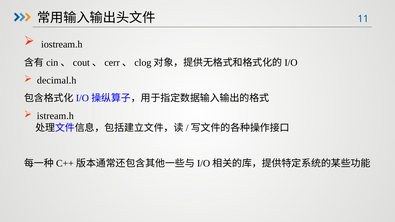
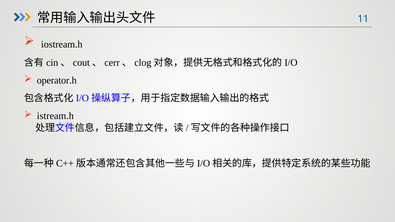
decimal.h: decimal.h -> operator.h
